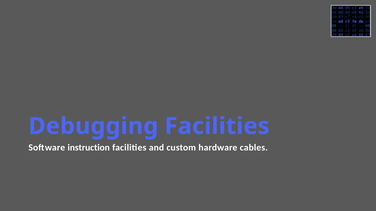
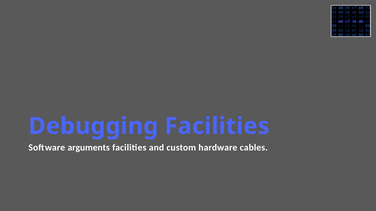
instruction: instruction -> arguments
